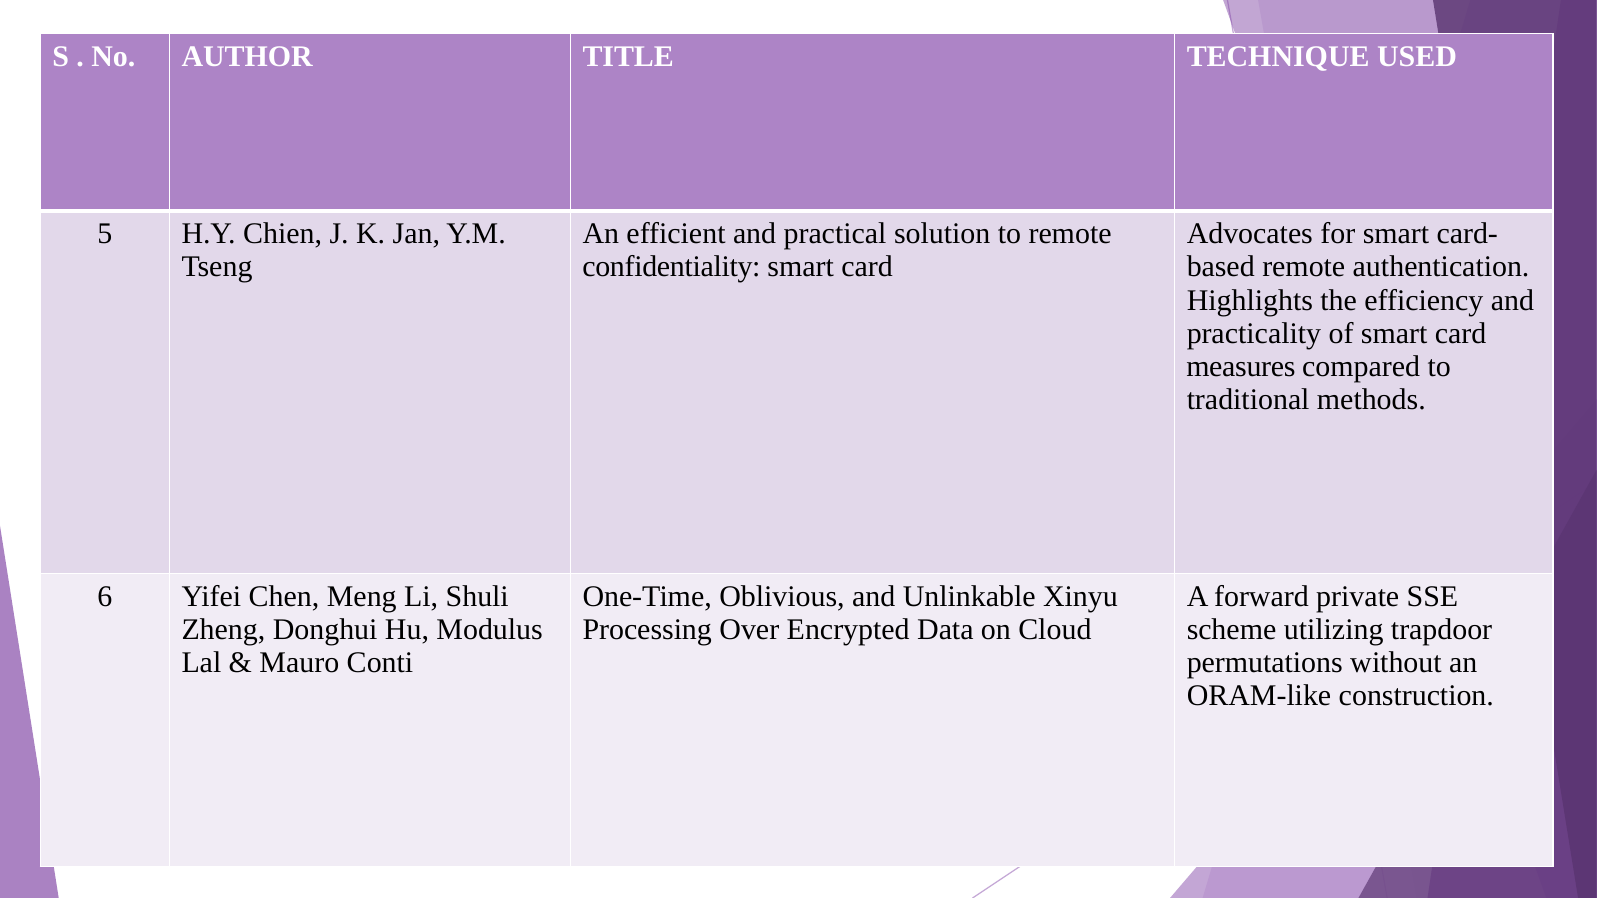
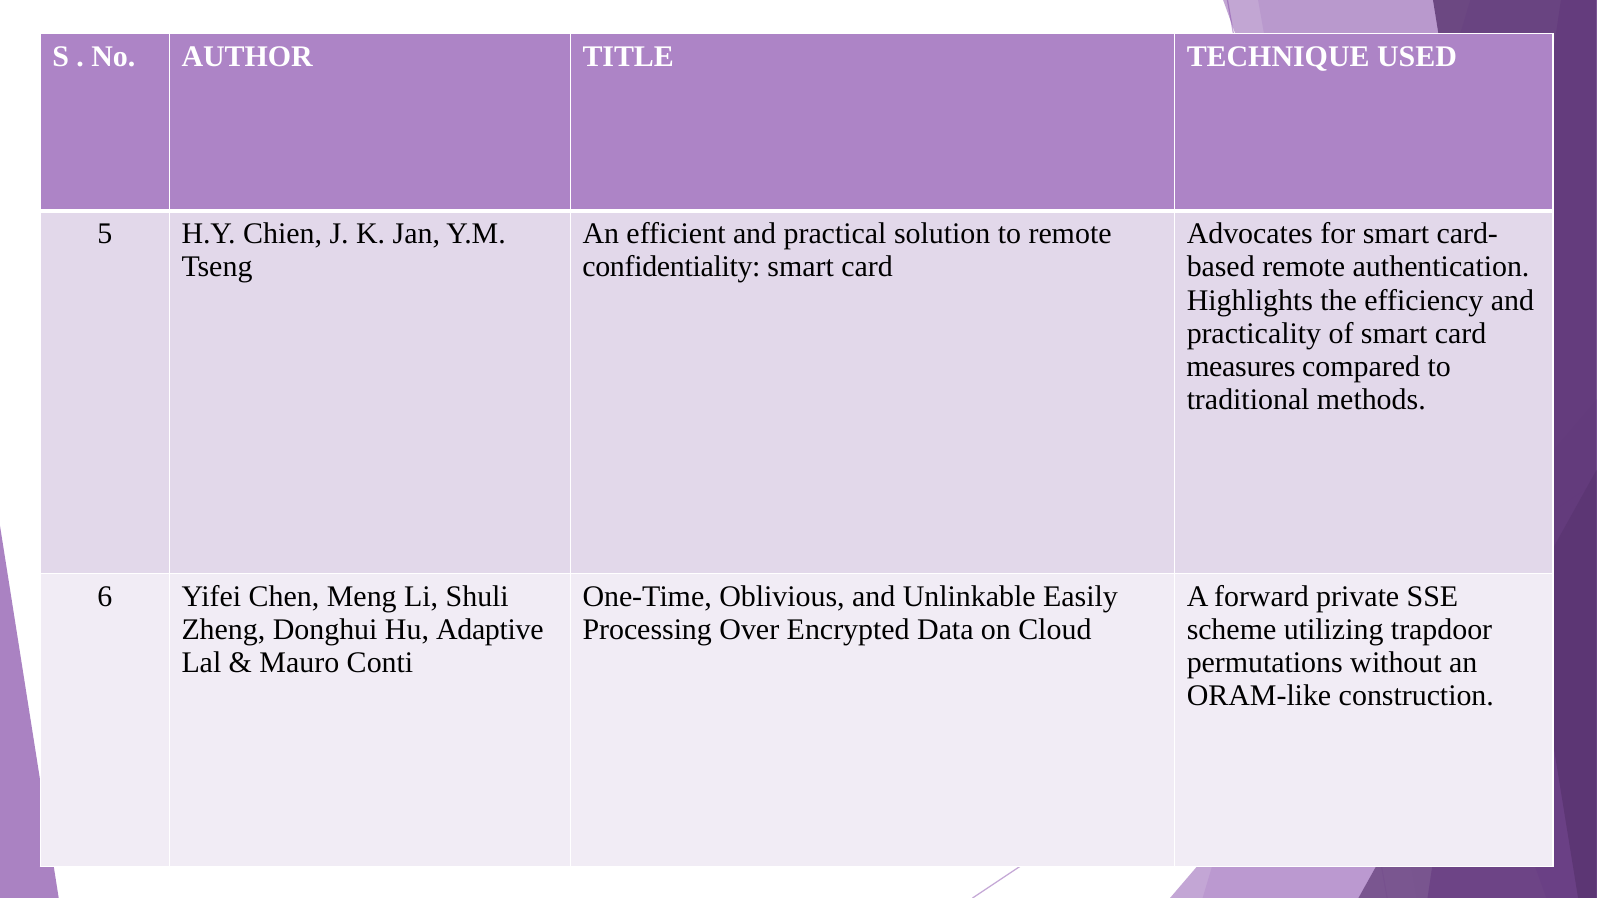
Xinyu: Xinyu -> Easily
Modulus: Modulus -> Adaptive
